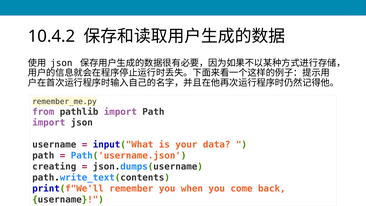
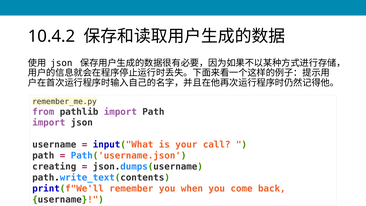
data: data -> call
